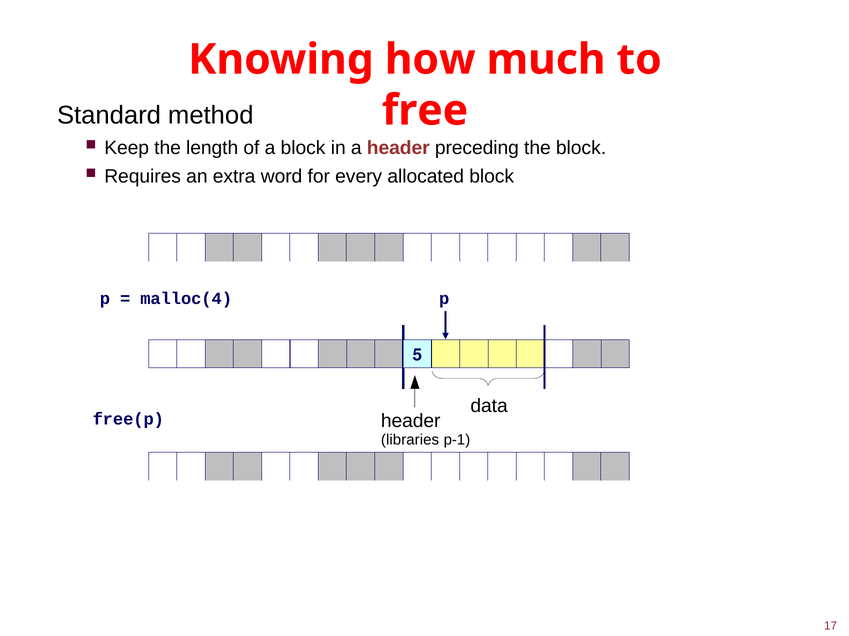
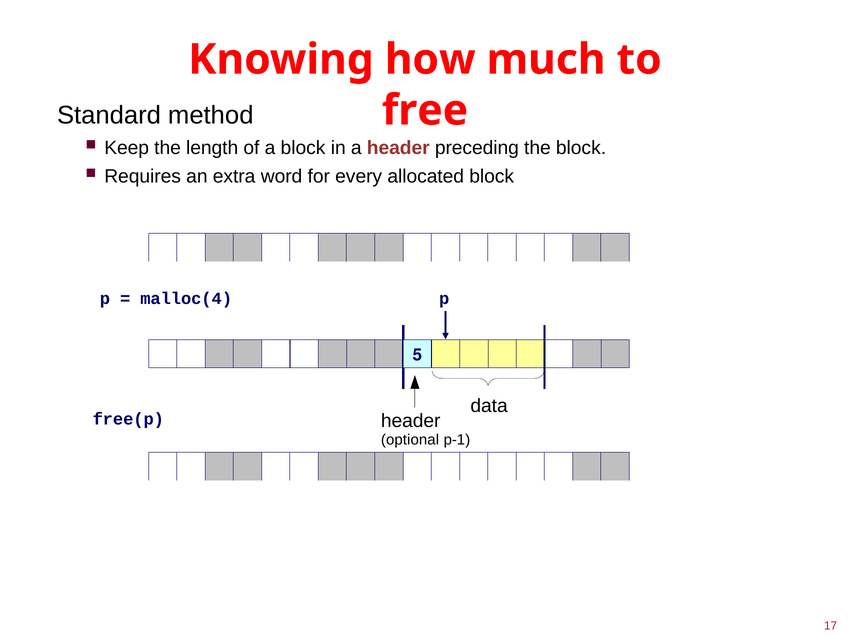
libraries: libraries -> optional
